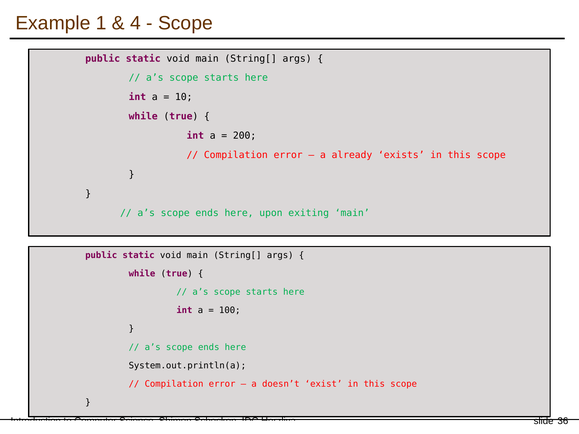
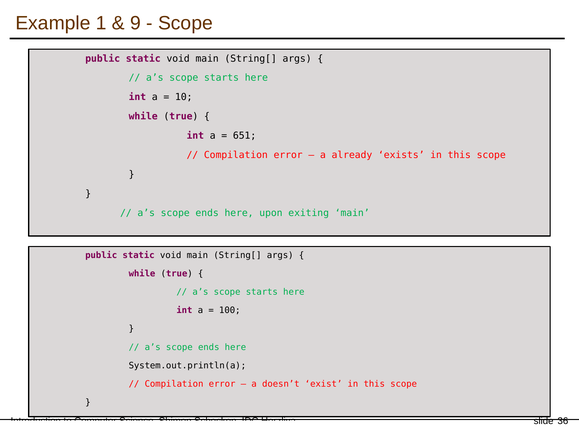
4: 4 -> 9
200: 200 -> 651
